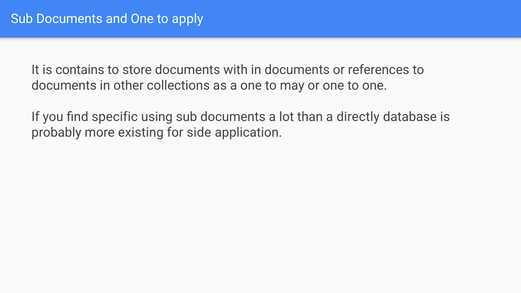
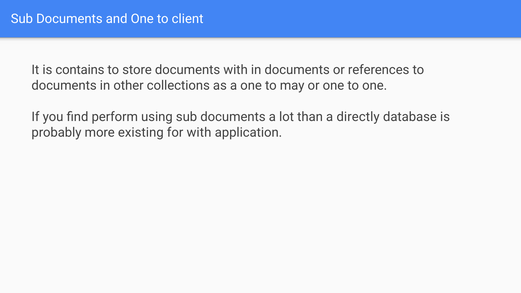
apply: apply -> client
specific: specific -> perform
for side: side -> with
